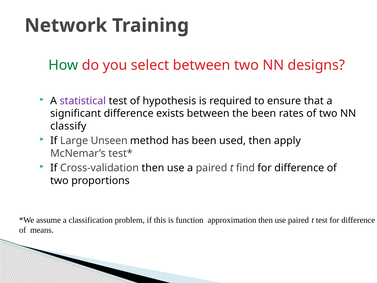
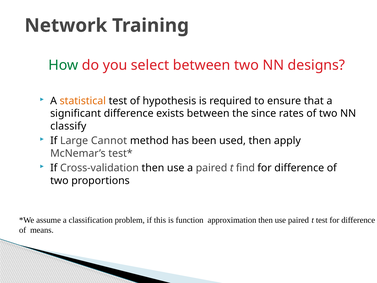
statistical colour: purple -> orange
the been: been -> since
Unseen: Unseen -> Cannot
